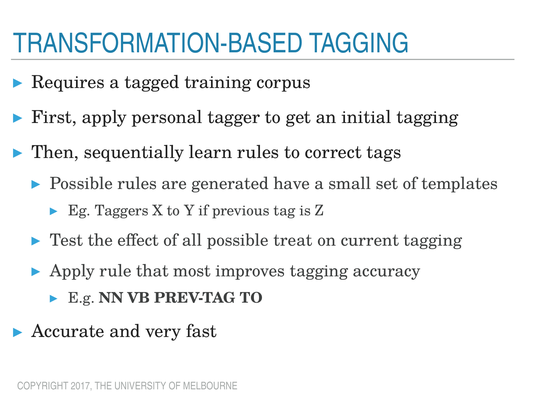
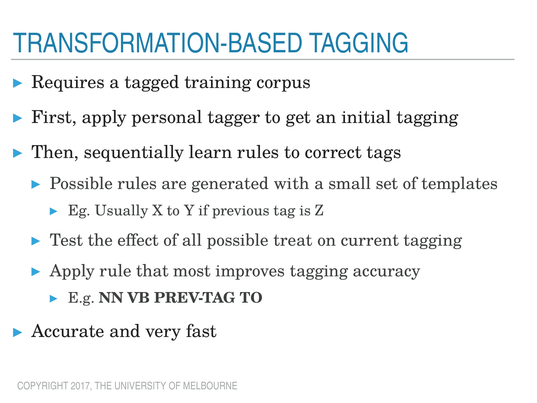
have: have -> with
Taggers: Taggers -> Usually
